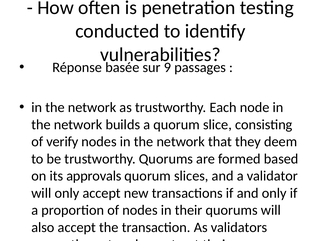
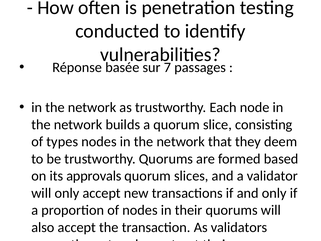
9: 9 -> 7
verify: verify -> types
